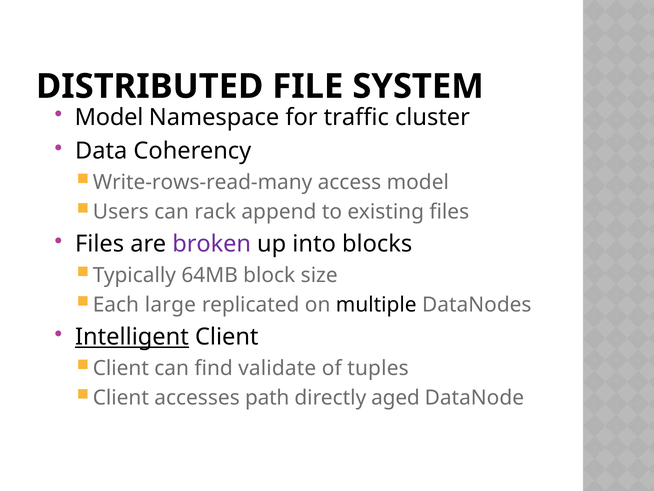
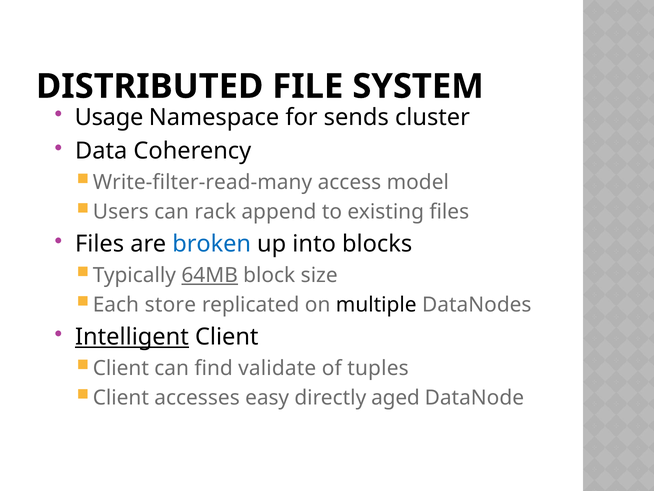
Model at (109, 117): Model -> Usage
traffic: traffic -> sends
Write-rows-read-many: Write-rows-read-many -> Write-filter-read-many
broken colour: purple -> blue
64MB underline: none -> present
large: large -> store
path: path -> easy
